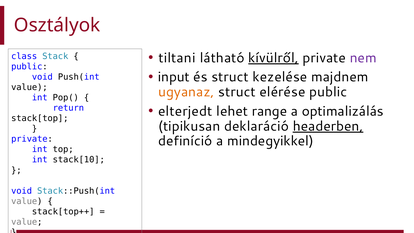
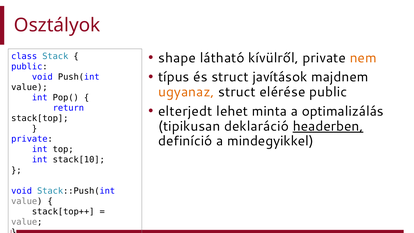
tiltani: tiltani -> shape
kívülről underline: present -> none
nem colour: purple -> orange
input: input -> típus
kezelése: kezelése -> javítások
range: range -> minta
